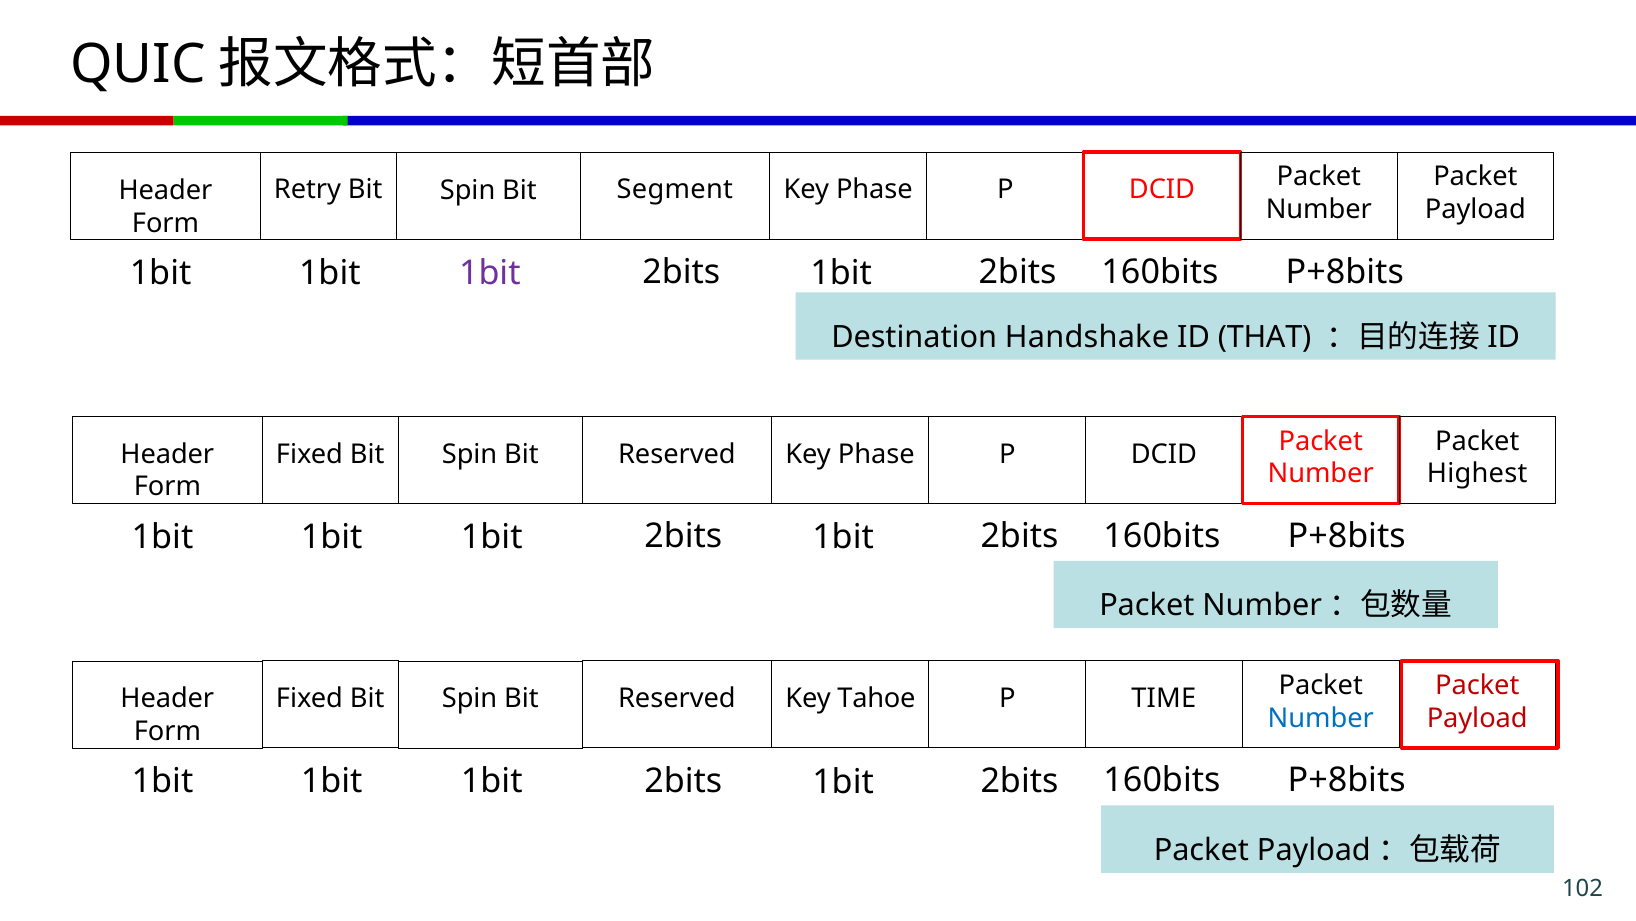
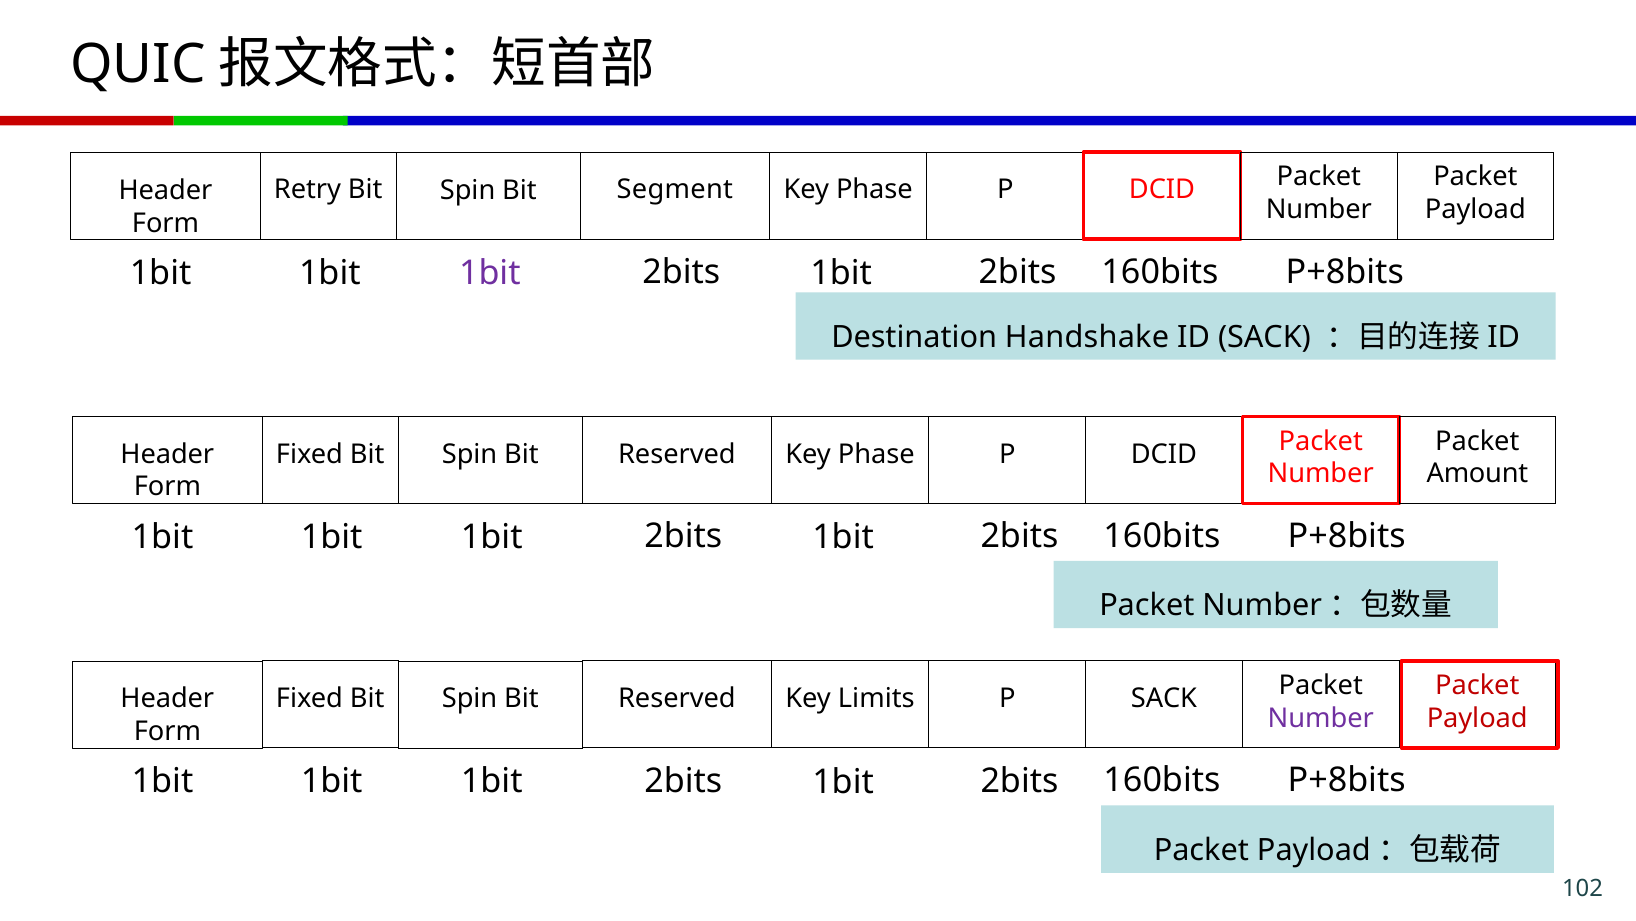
ID THAT: THAT -> SACK
Highest: Highest -> Amount
Tahoe: Tahoe -> Limits
P TIME: TIME -> SACK
Number at (1321, 718) colour: blue -> purple
